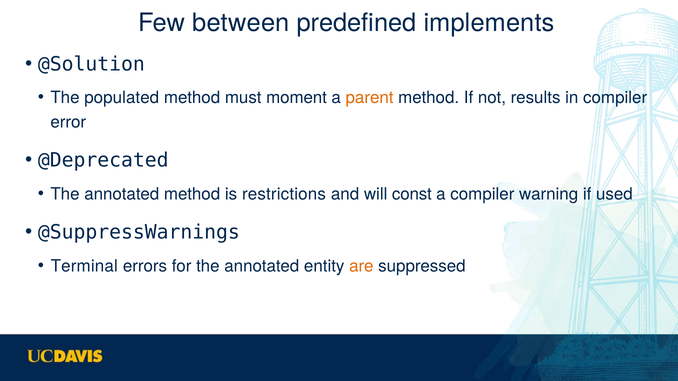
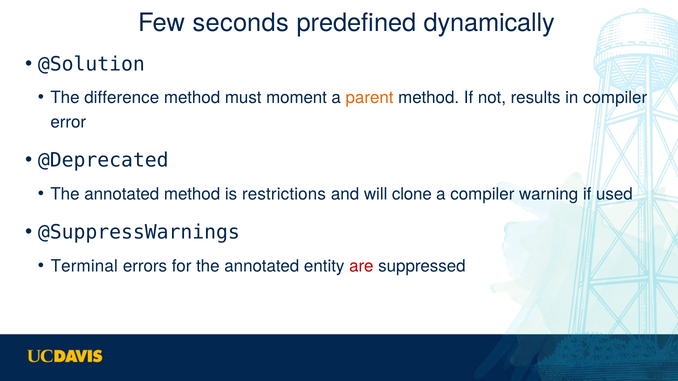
between: between -> seconds
implements: implements -> dynamically
populated: populated -> difference
const: const -> clone
are colour: orange -> red
